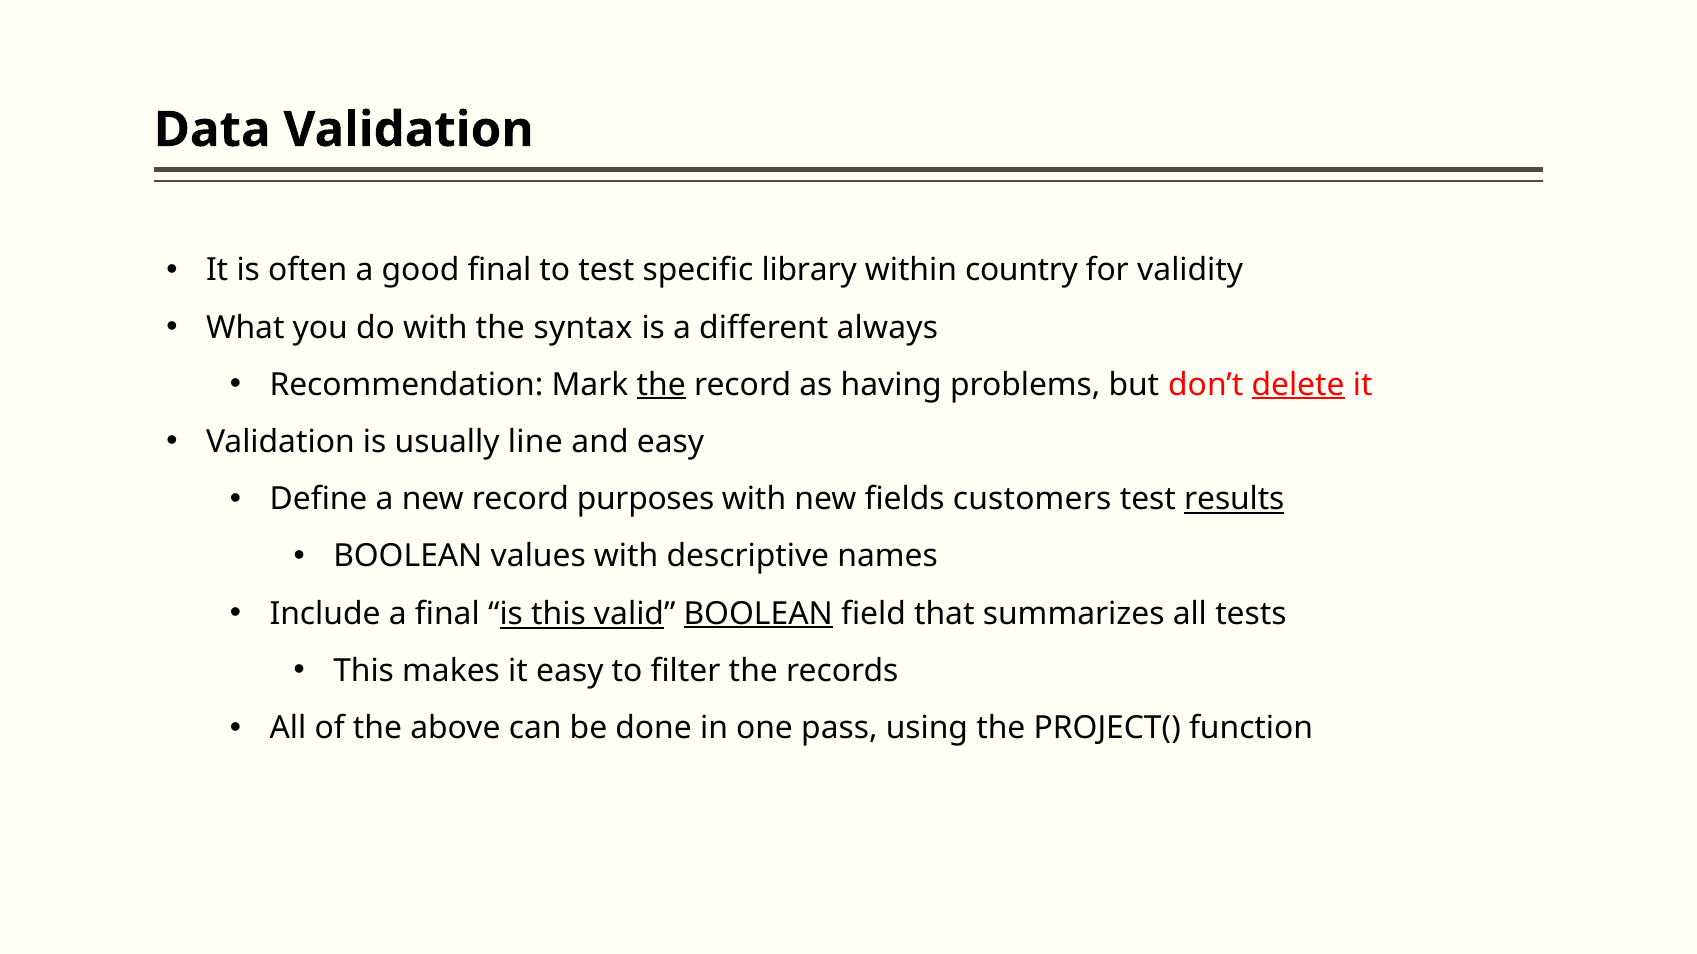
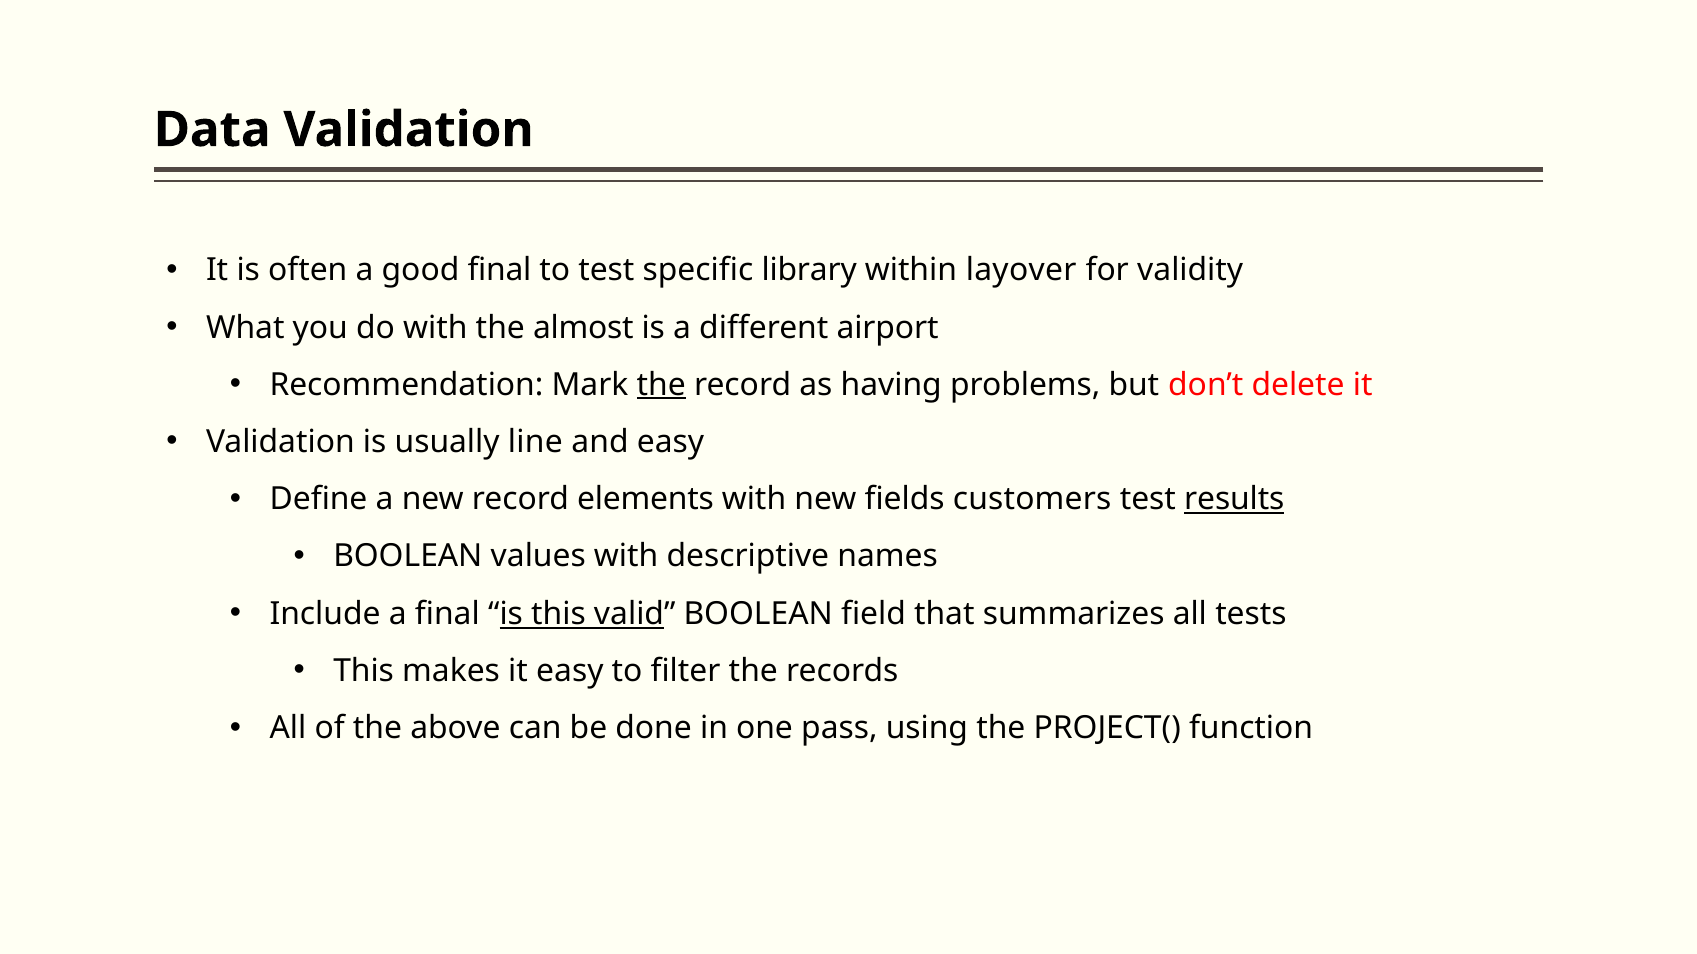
country: country -> layover
syntax: syntax -> almost
always: always -> airport
delete underline: present -> none
purposes: purposes -> elements
BOOLEAN at (758, 614) underline: present -> none
